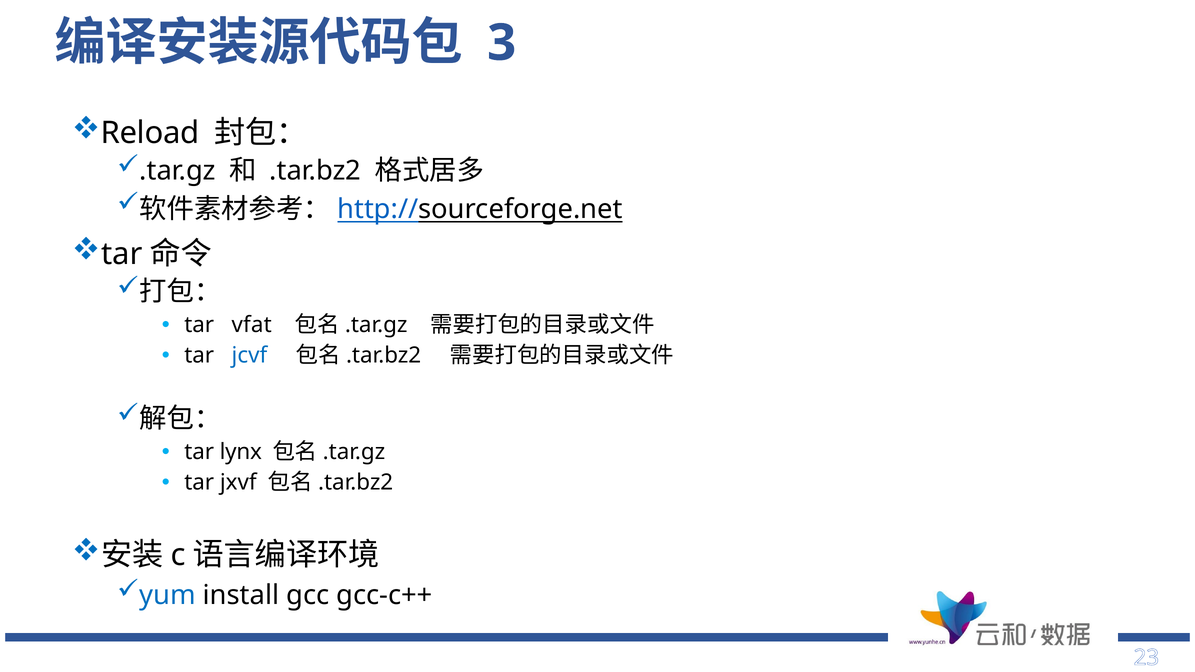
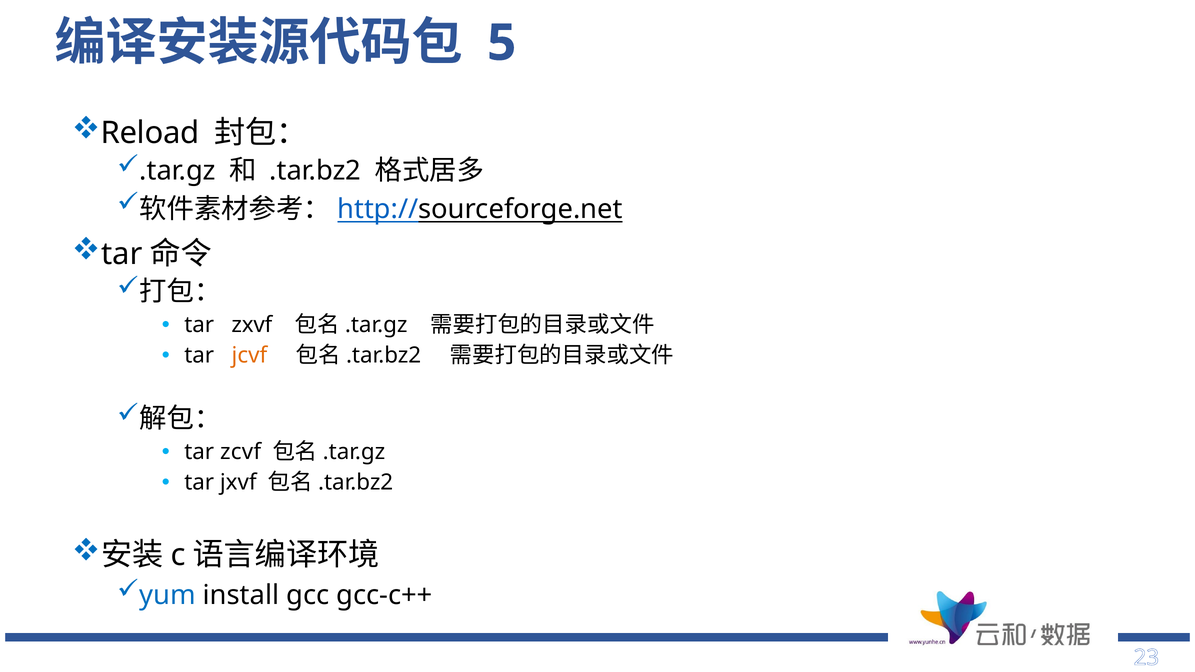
3: 3 -> 5
vfat: vfat -> zxvf
jcvf colour: blue -> orange
lynx: lynx -> zcvf
